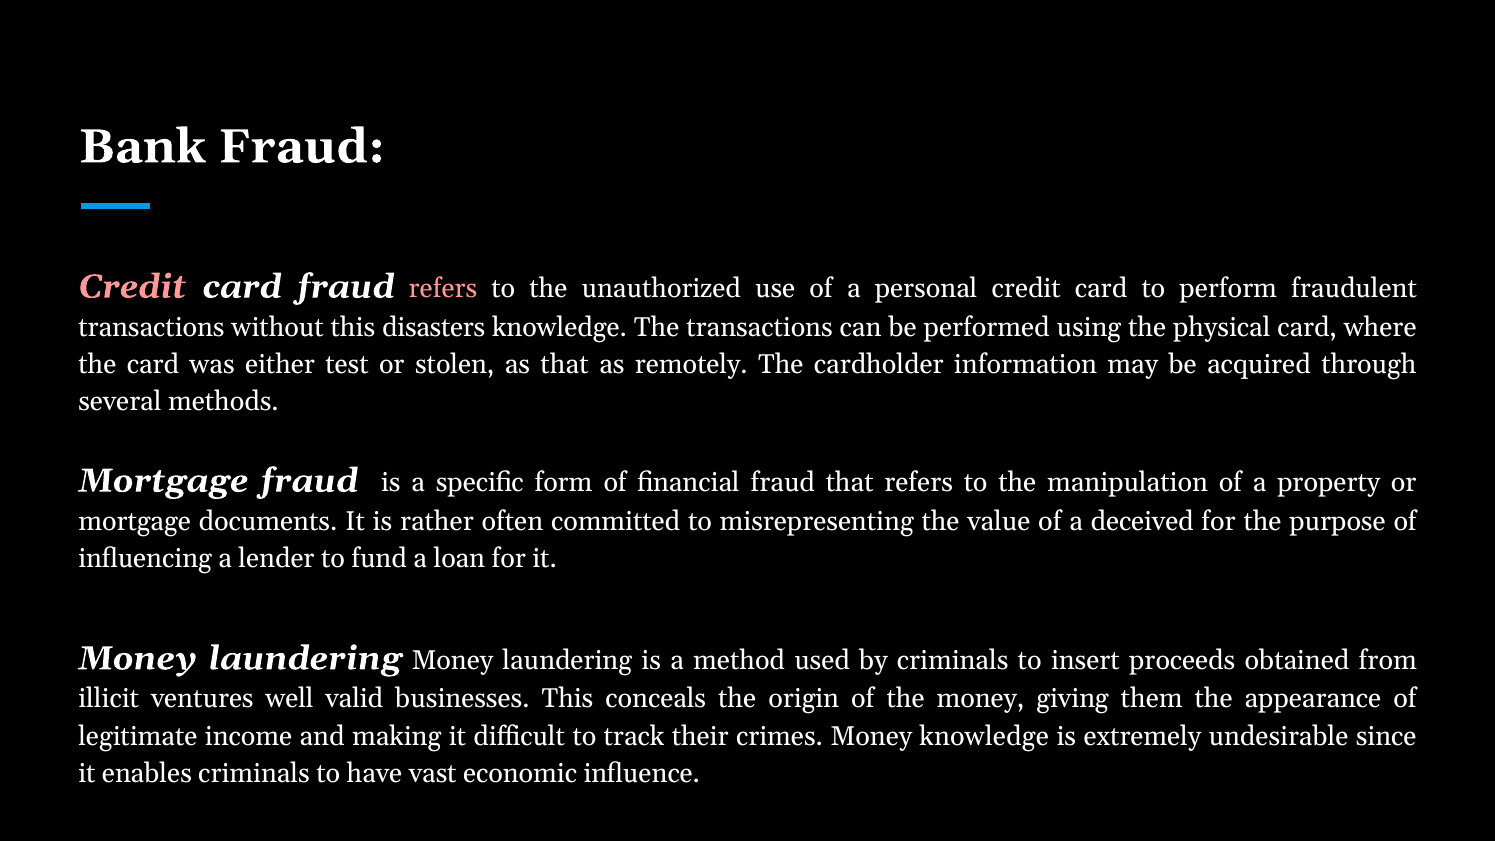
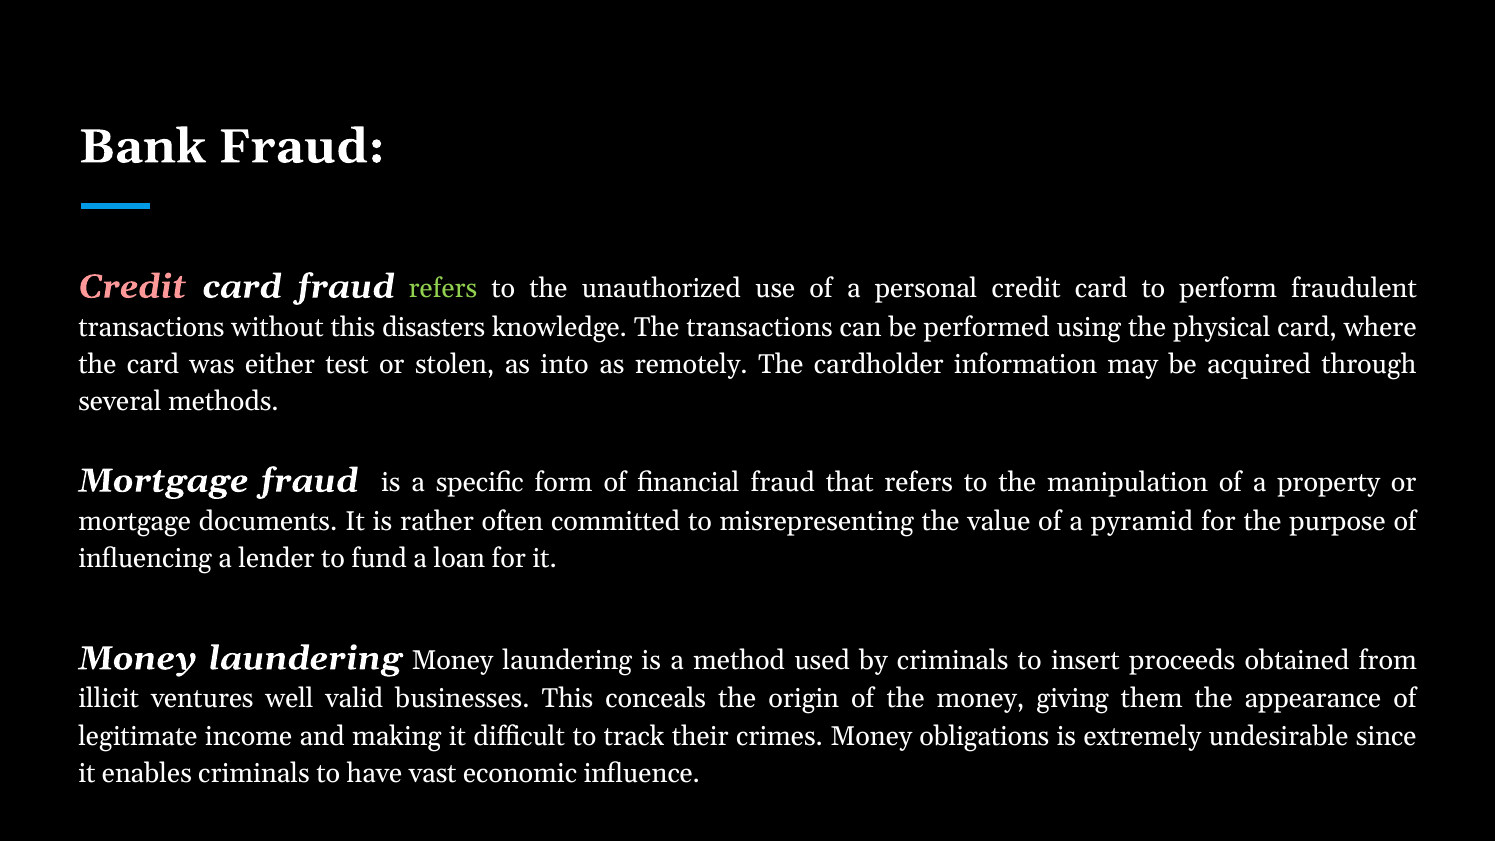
refers at (443, 289) colour: pink -> light green
as that: that -> into
deceived: deceived -> pyramid
Money knowledge: knowledge -> obligations
